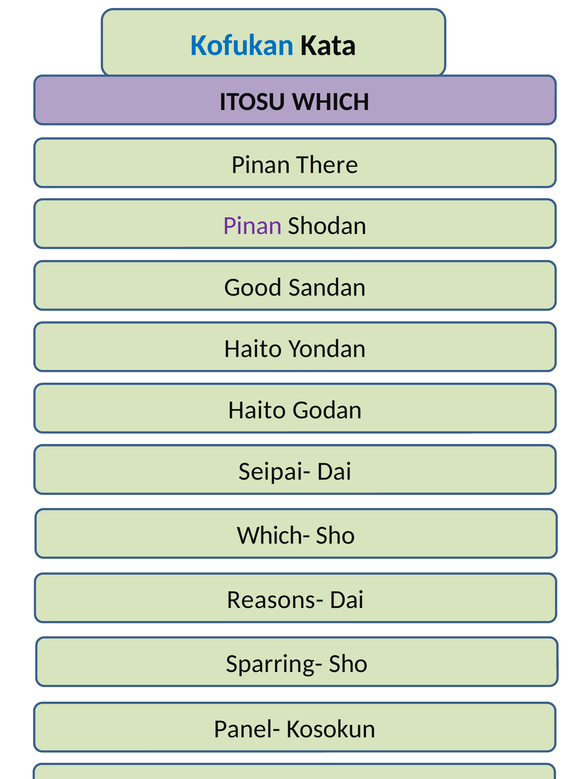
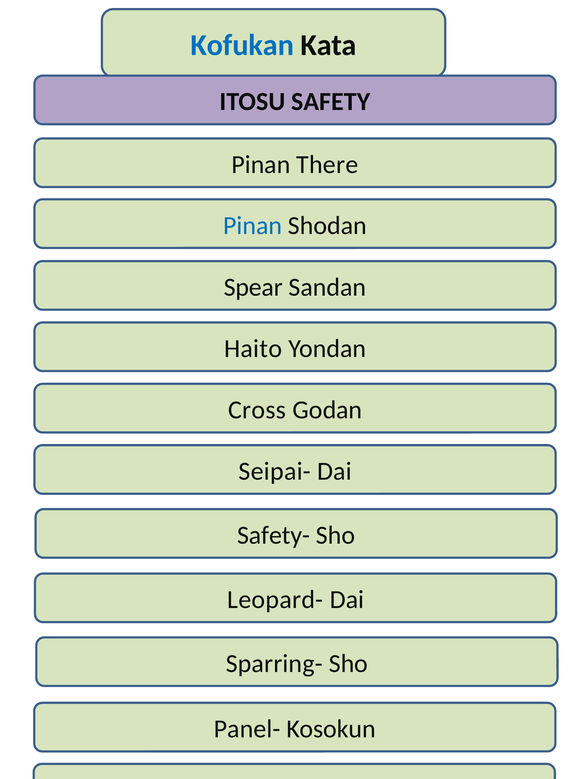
WHICH: WHICH -> SAFETY
Pinan at (253, 225) colour: purple -> blue
Good: Good -> Spear
Haito at (257, 410): Haito -> Cross
Which-: Which- -> Safety-
Reasons-: Reasons- -> Leopard-
